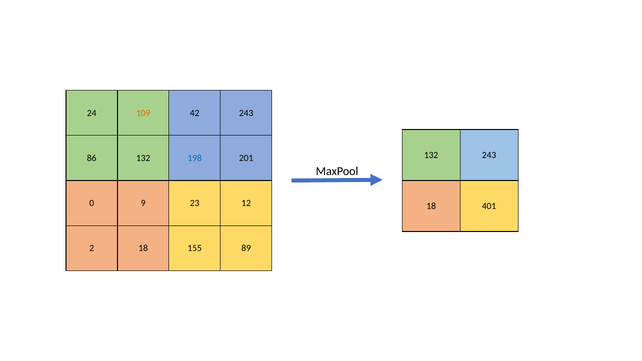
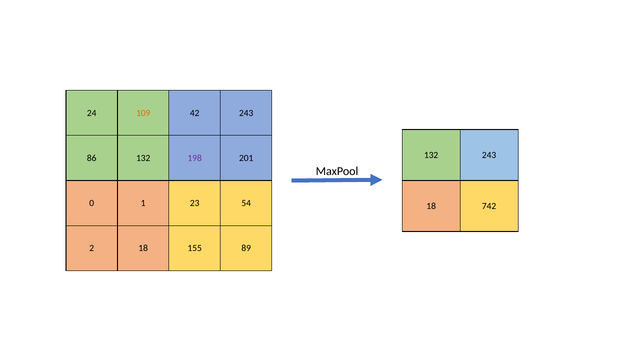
198 colour: blue -> purple
9: 9 -> 1
12: 12 -> 54
401: 401 -> 742
